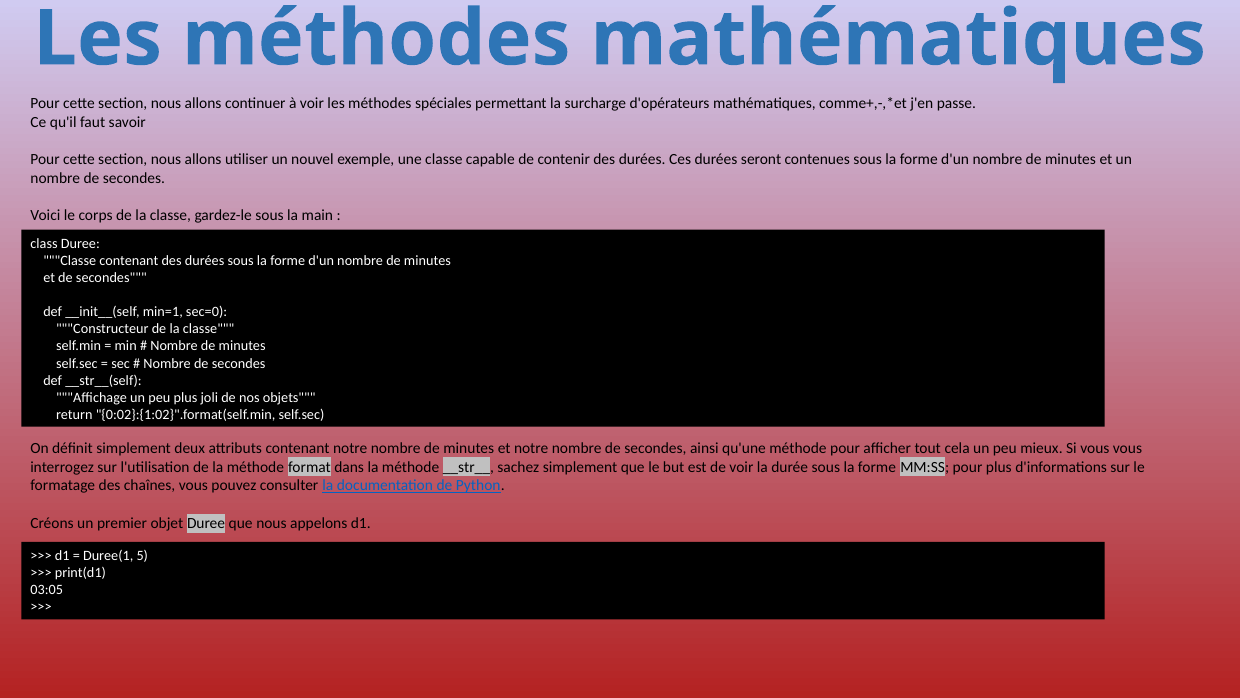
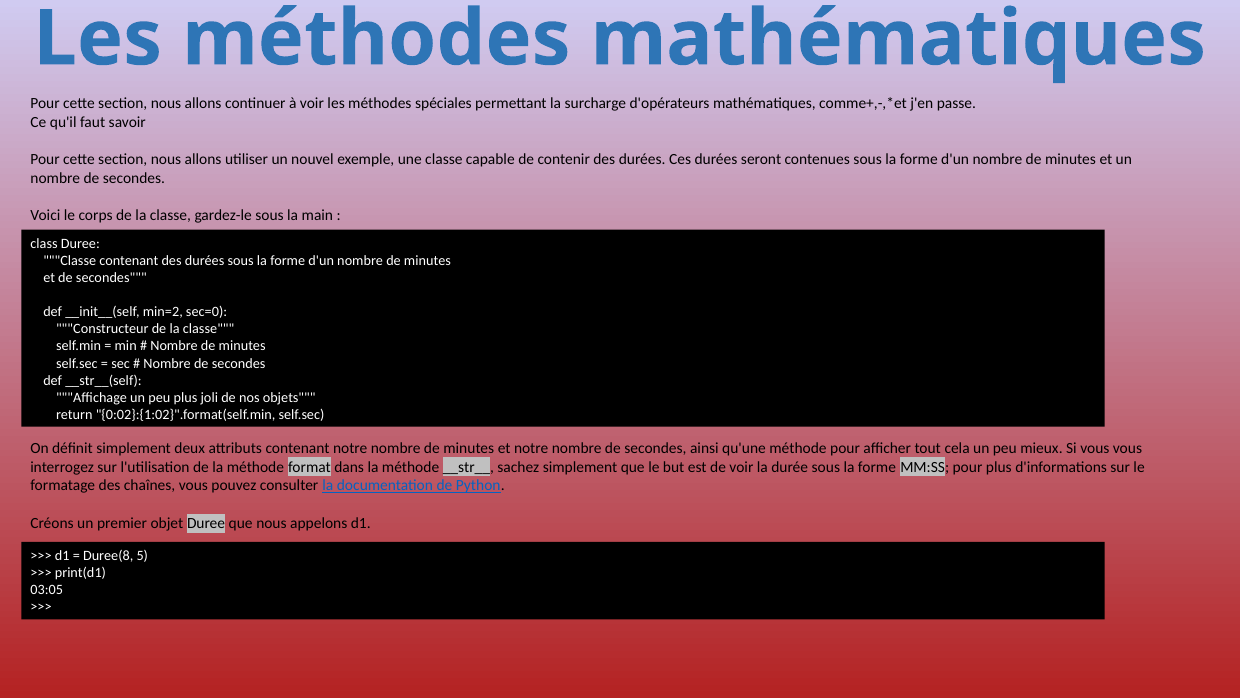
min=1: min=1 -> min=2
Duree(1: Duree(1 -> Duree(8
